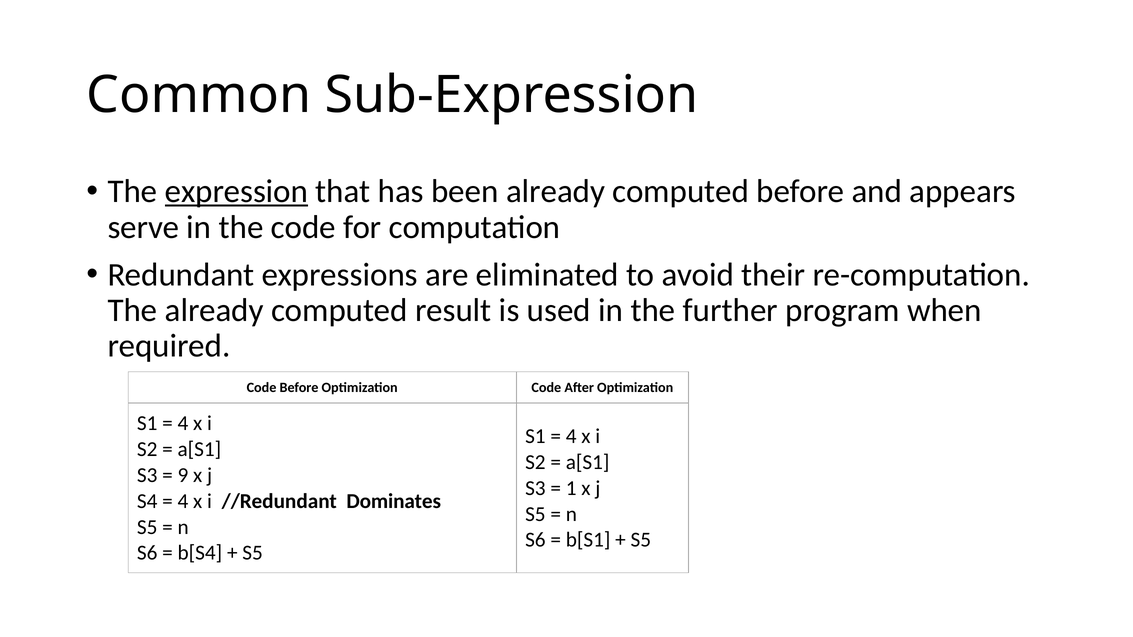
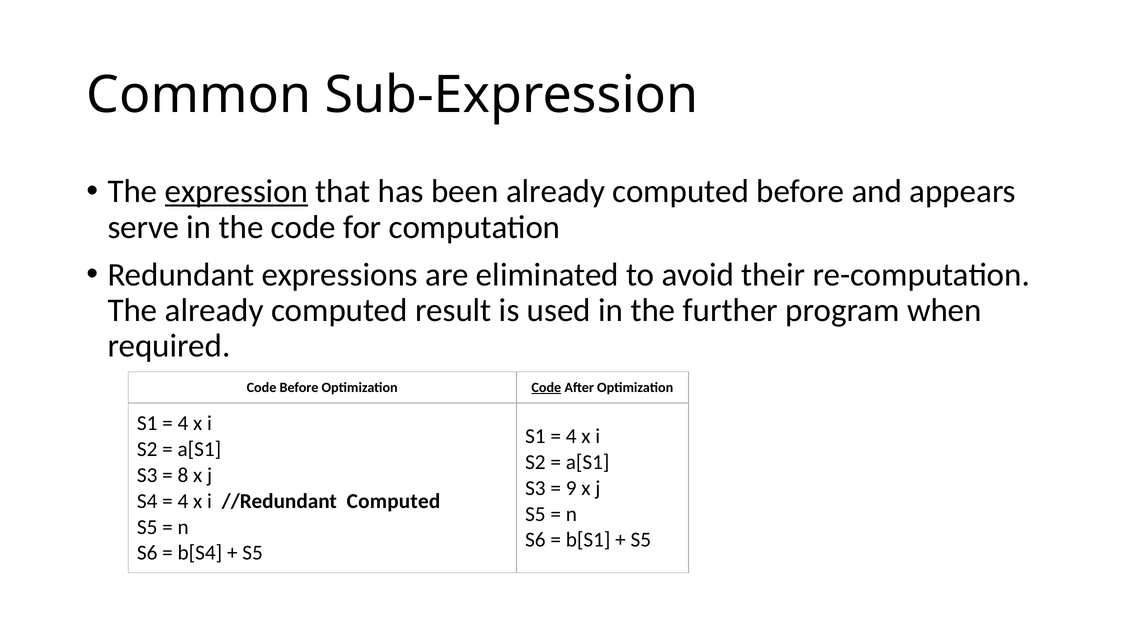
Code at (546, 388) underline: none -> present
9: 9 -> 8
1: 1 -> 9
//Redundant Dominates: Dominates -> Computed
